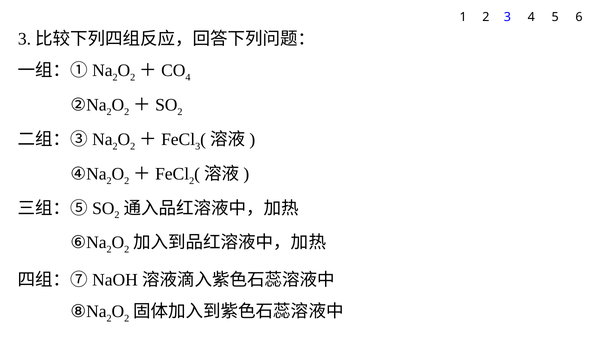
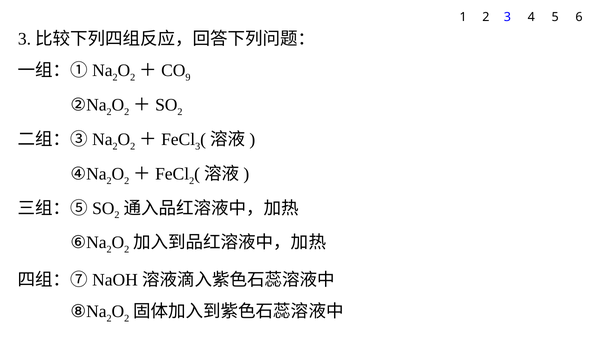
4 at (188, 78): 4 -> 9
